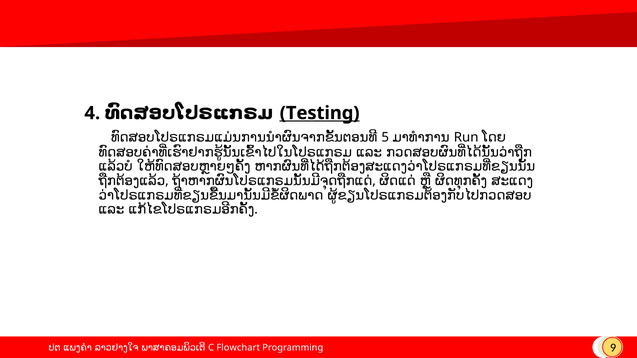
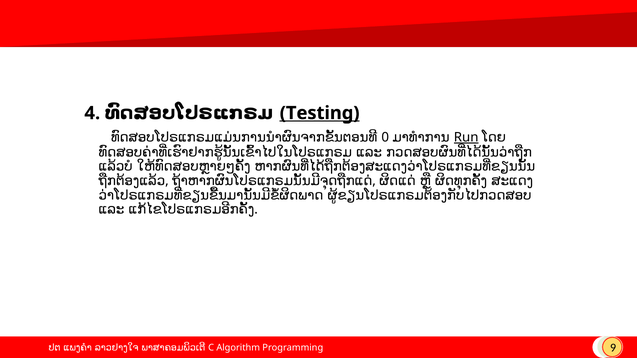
5: 5 -> 0
Run underline: none -> present
Flowchart: Flowchart -> Algorithm
